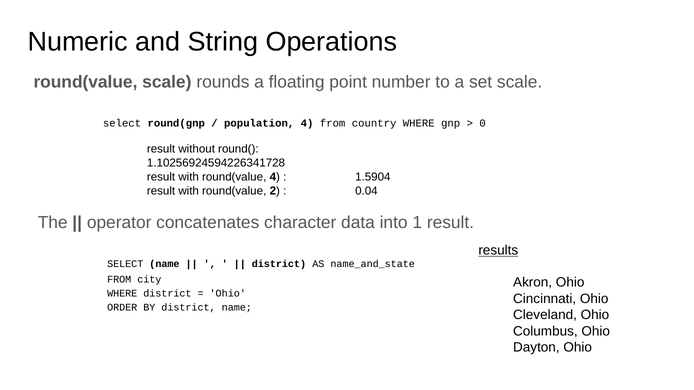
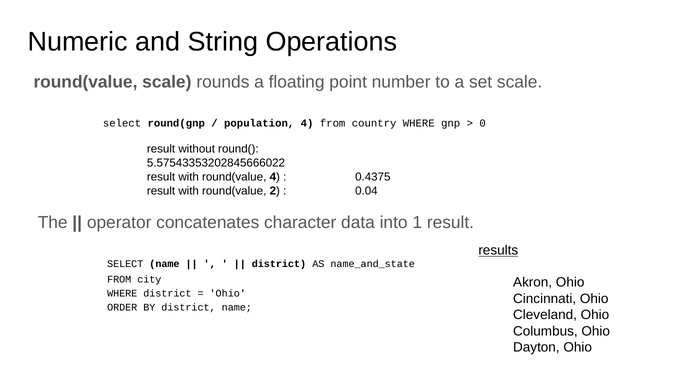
1.10256924594226341728: 1.10256924594226341728 -> 5.57543353202845666022
1.5904: 1.5904 -> 0.4375
